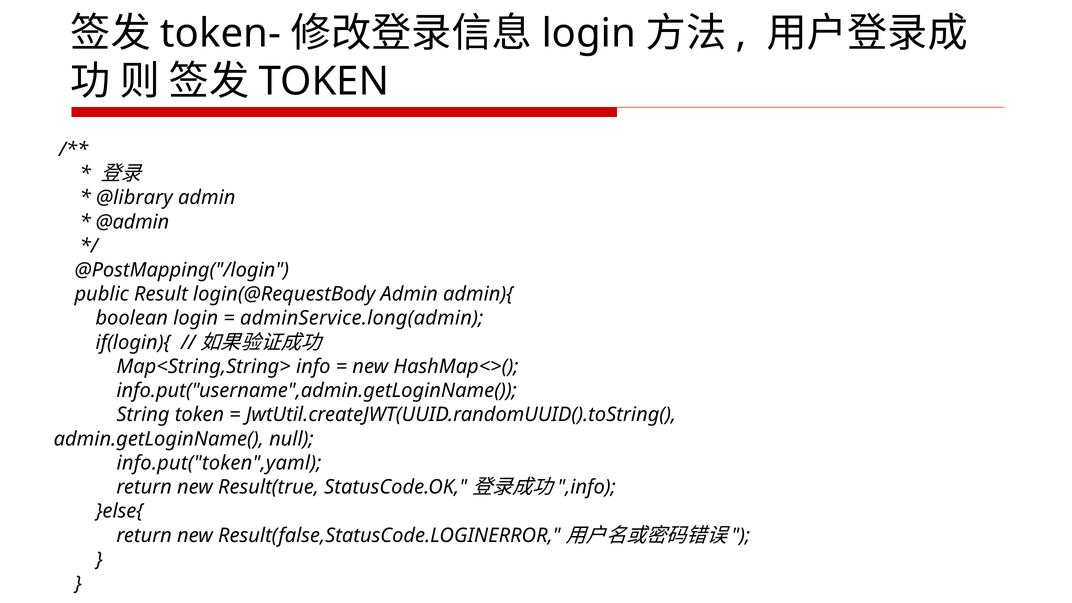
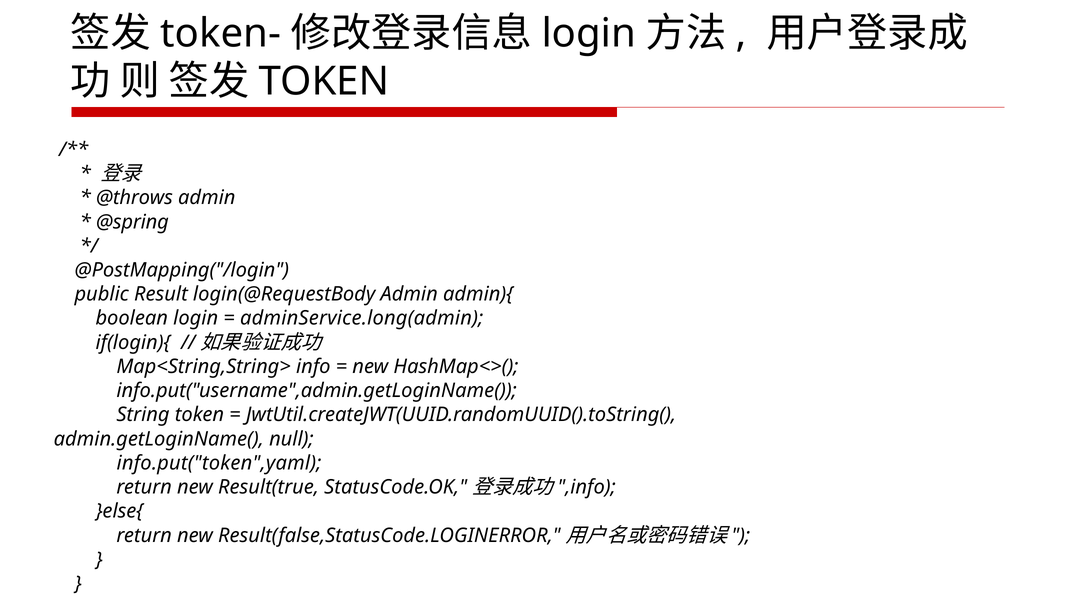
@library: @library -> @throws
@admin: @admin -> @spring
